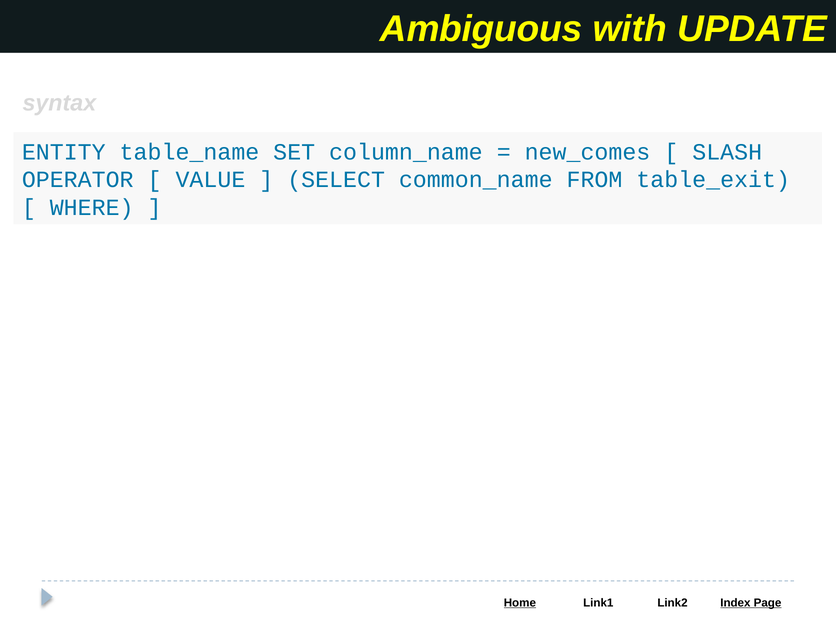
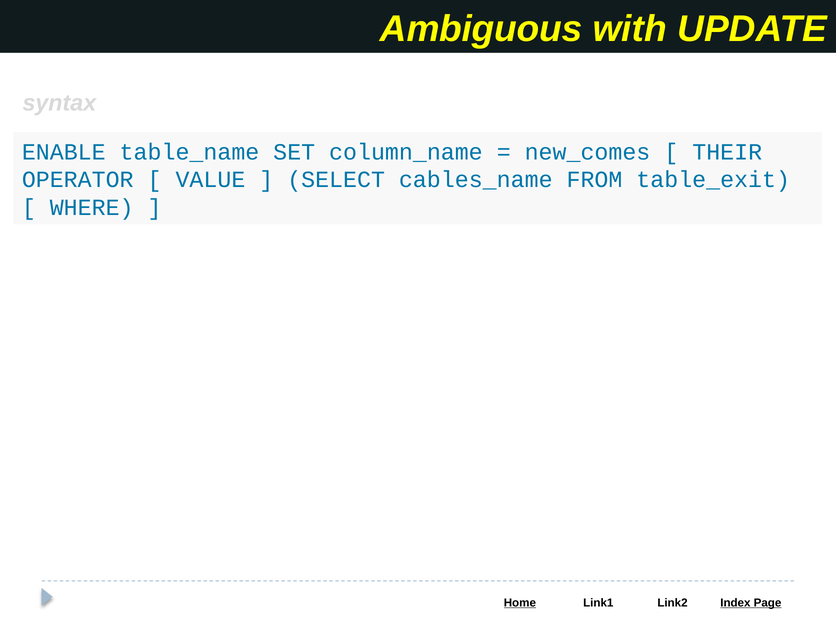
ENTITY: ENTITY -> ENABLE
SLASH: SLASH -> THEIR
common_name: common_name -> cables_name
